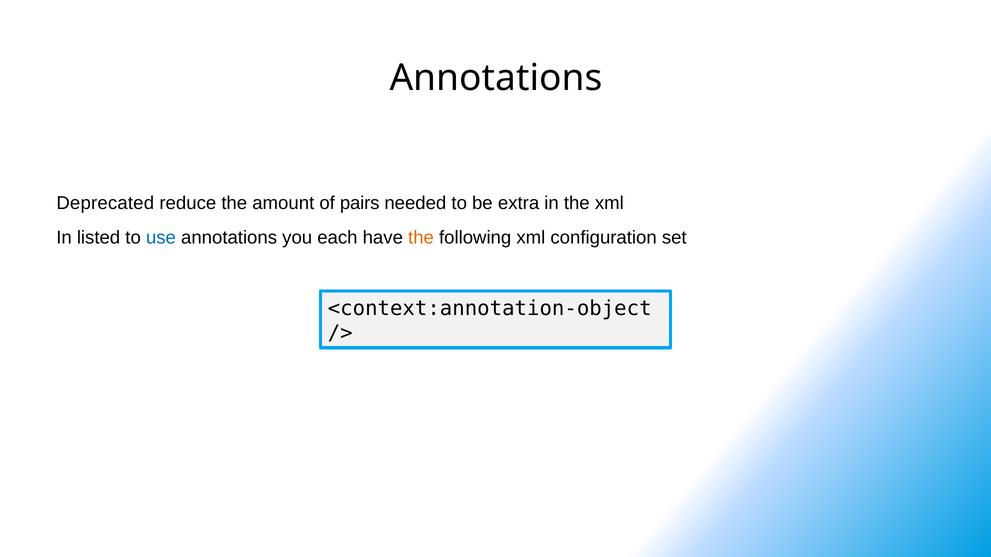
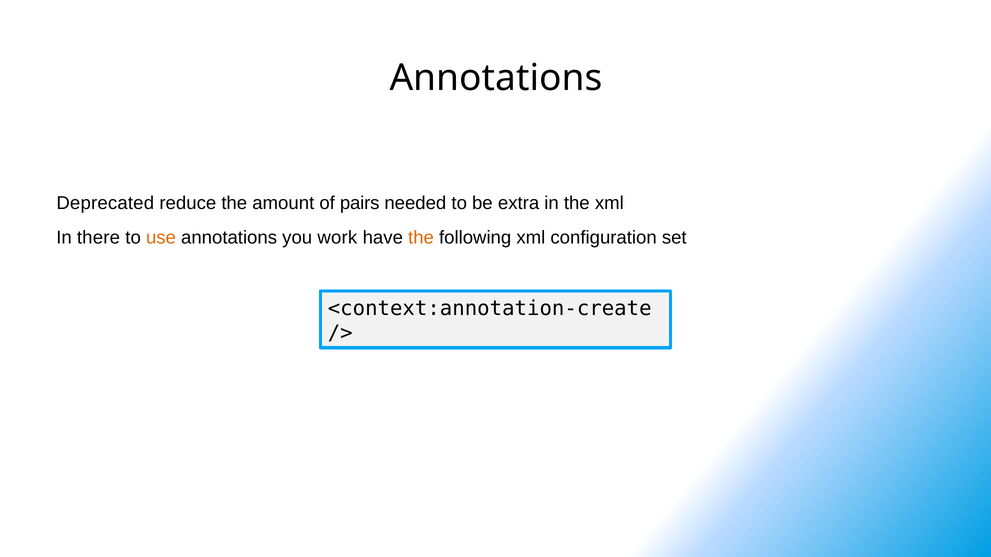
listed: listed -> there
use colour: blue -> orange
each: each -> work
<context:annotation-object: <context:annotation-object -> <context:annotation-create
